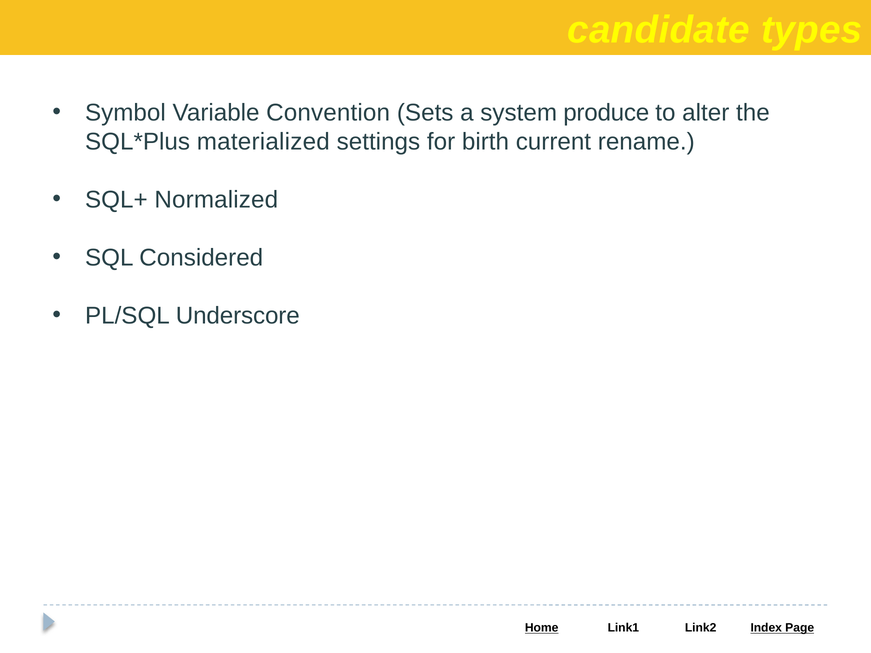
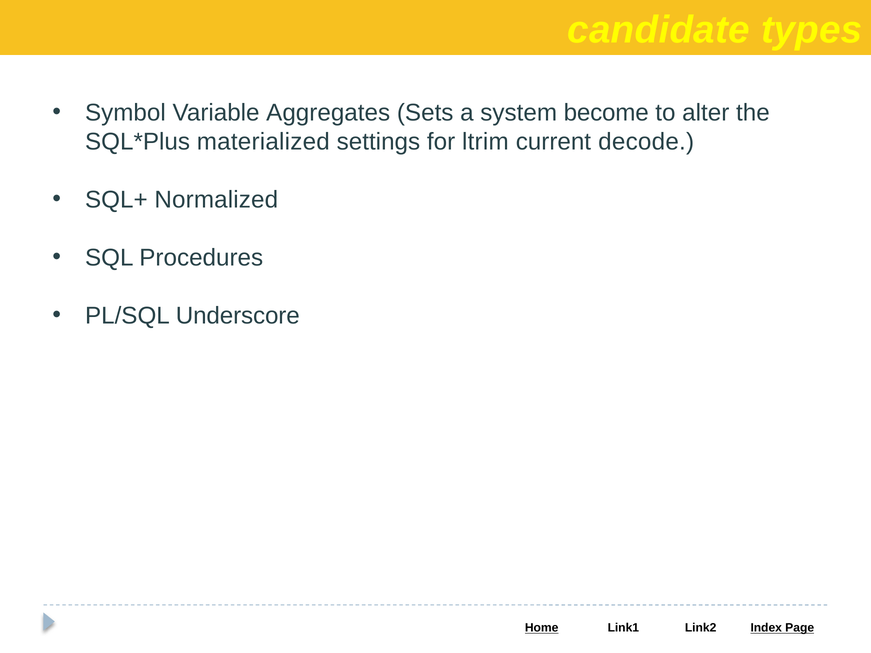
Convention: Convention -> Aggregates
produce: produce -> become
birth: birth -> ltrim
rename: rename -> decode
Considered: Considered -> Procedures
